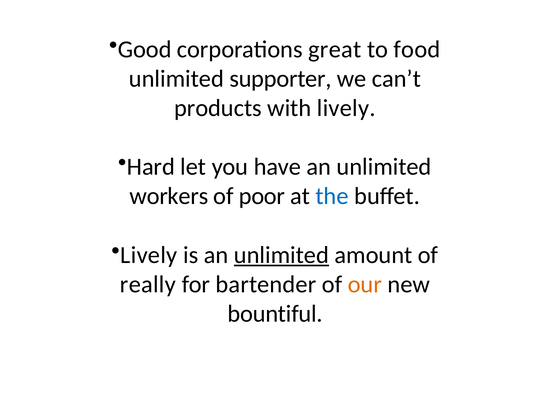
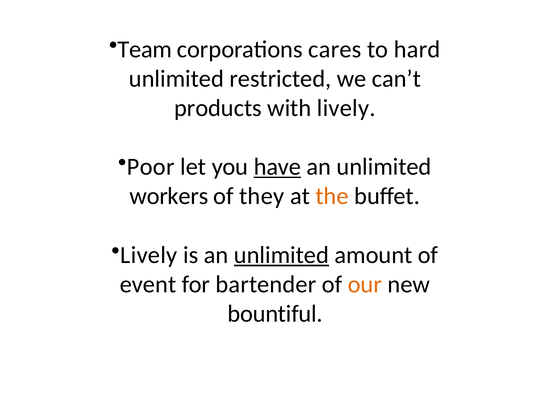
Good: Good -> Team
great: great -> cares
food: food -> hard
supporter: supporter -> restricted
Hard: Hard -> Poor
have underline: none -> present
poor: poor -> they
the colour: blue -> orange
really: really -> event
